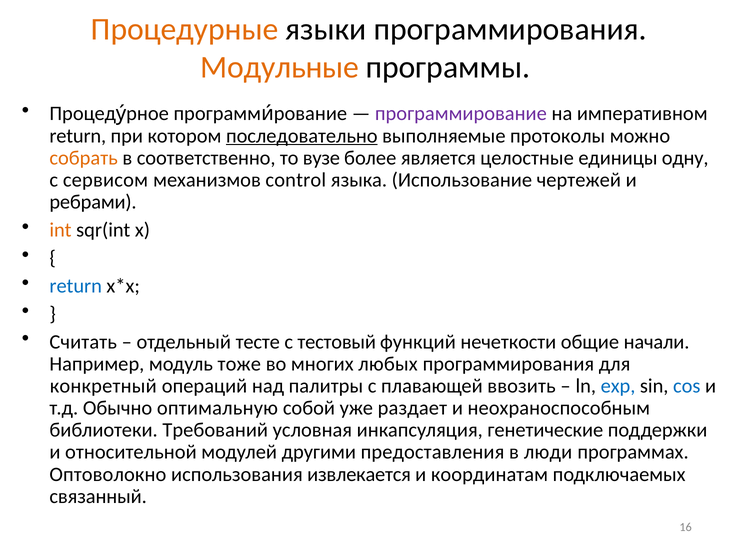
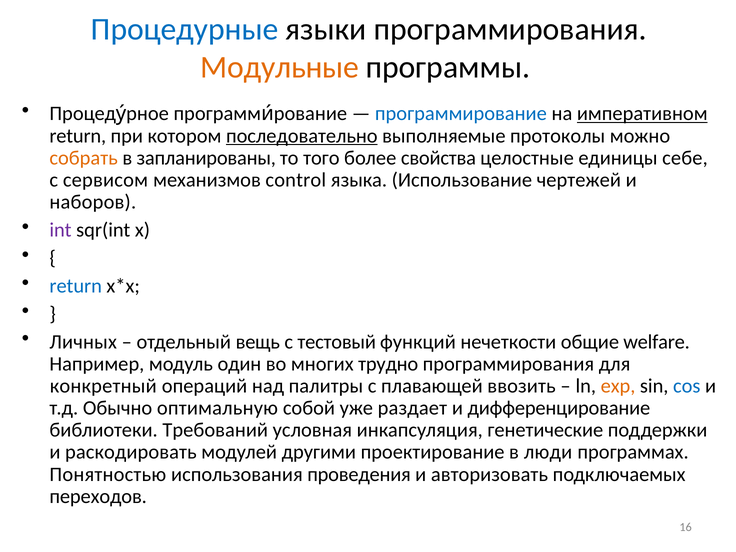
Процедурные colour: orange -> blue
программирование colour: purple -> blue
императивном underline: none -> present
соответственно: соответственно -> запланированы
вузе: вузе -> того
является: является -> свойства
одну: одну -> себе
ребрами: ребрами -> наборов
int colour: orange -> purple
Считать: Считать -> Личных
тесте: тесте -> вещь
начали: начали -> welfare
тоже: тоже -> один
любых: любых -> трудно
exp colour: blue -> orange
неохраноспособным: неохраноспособным -> дифференцирование
относительной: относительной -> раскодировать
предоставления: предоставления -> проектирование
Оптоволокно: Оптоволокно -> Понятностью
извлекается: извлекается -> проведения
координатам: координатам -> авторизовать
связанный: связанный -> переходов
